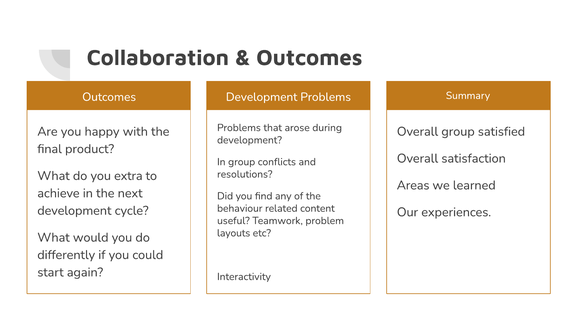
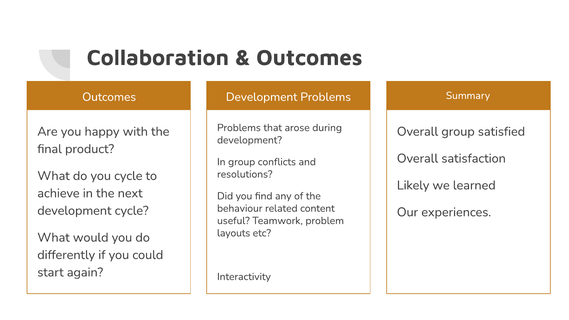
you extra: extra -> cycle
Areas: Areas -> Likely
